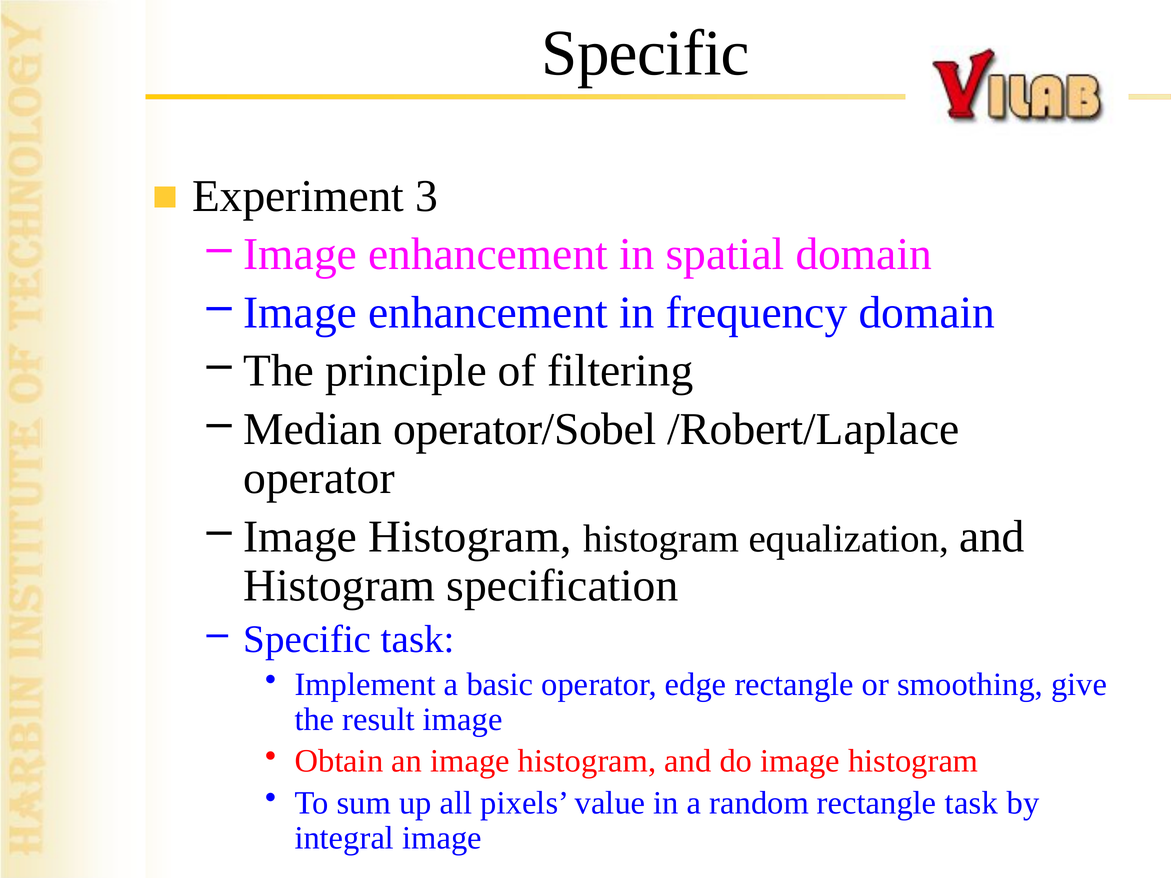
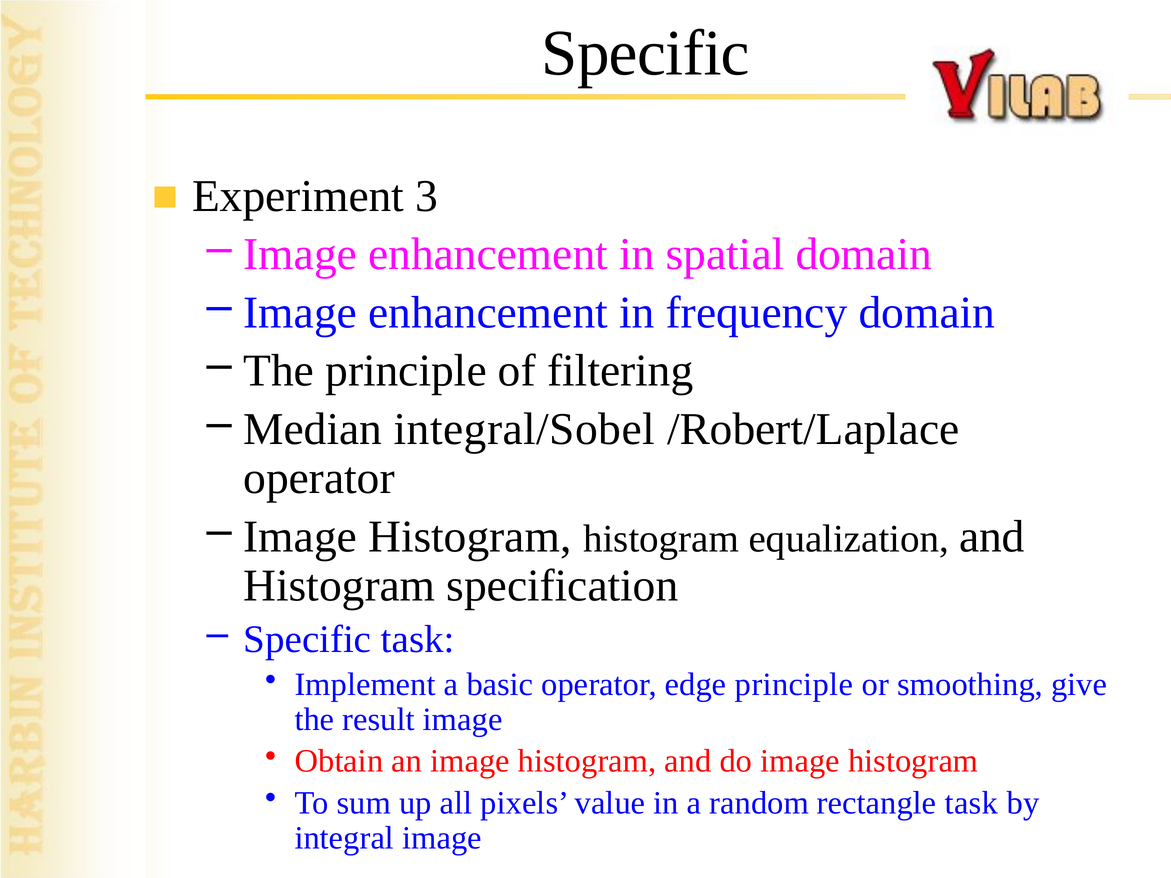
operator/Sobel: operator/Sobel -> integral/Sobel
edge rectangle: rectangle -> principle
